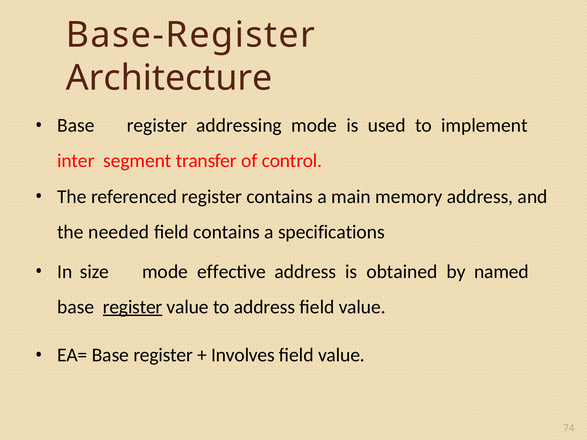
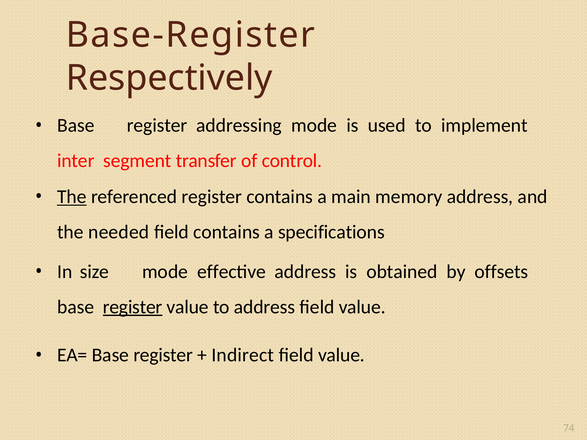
Architecture: Architecture -> Respectively
The at (72, 197) underline: none -> present
named: named -> offsets
Involves: Involves -> Indirect
